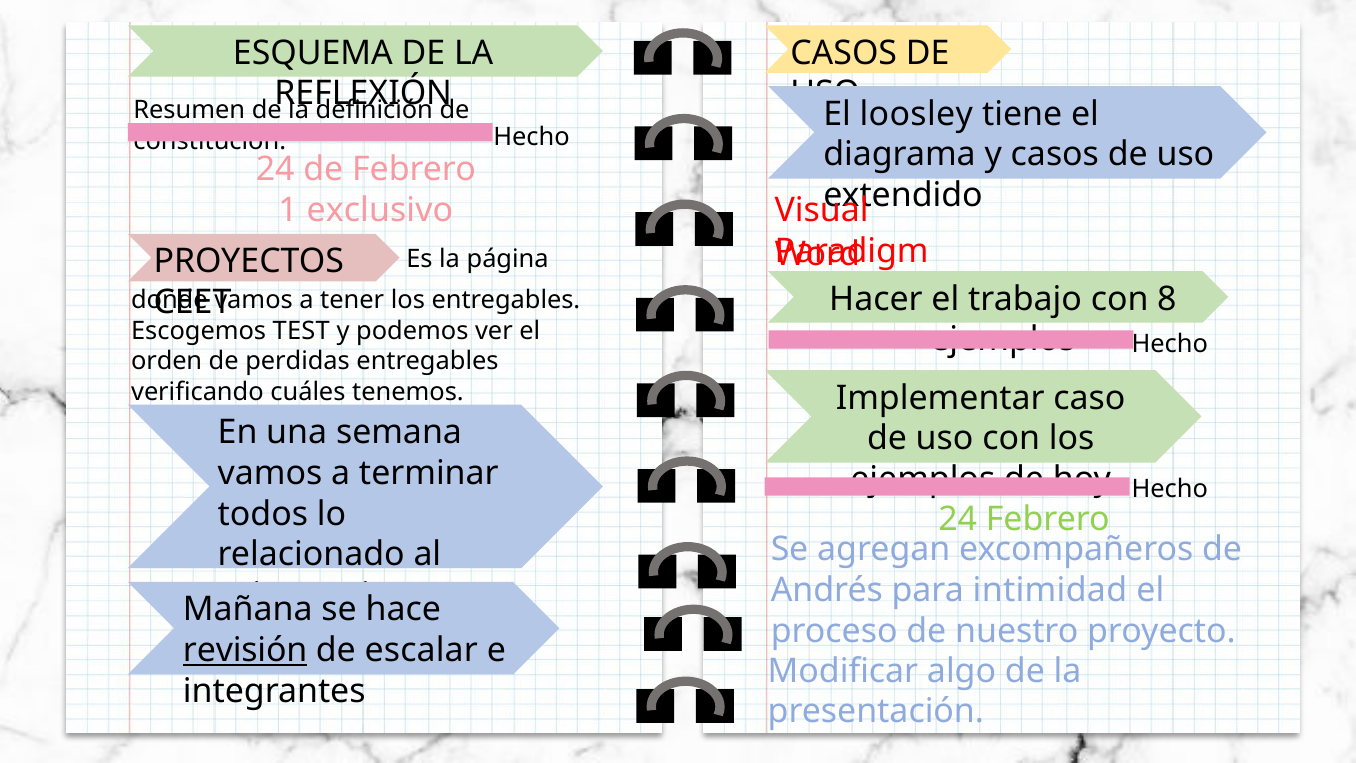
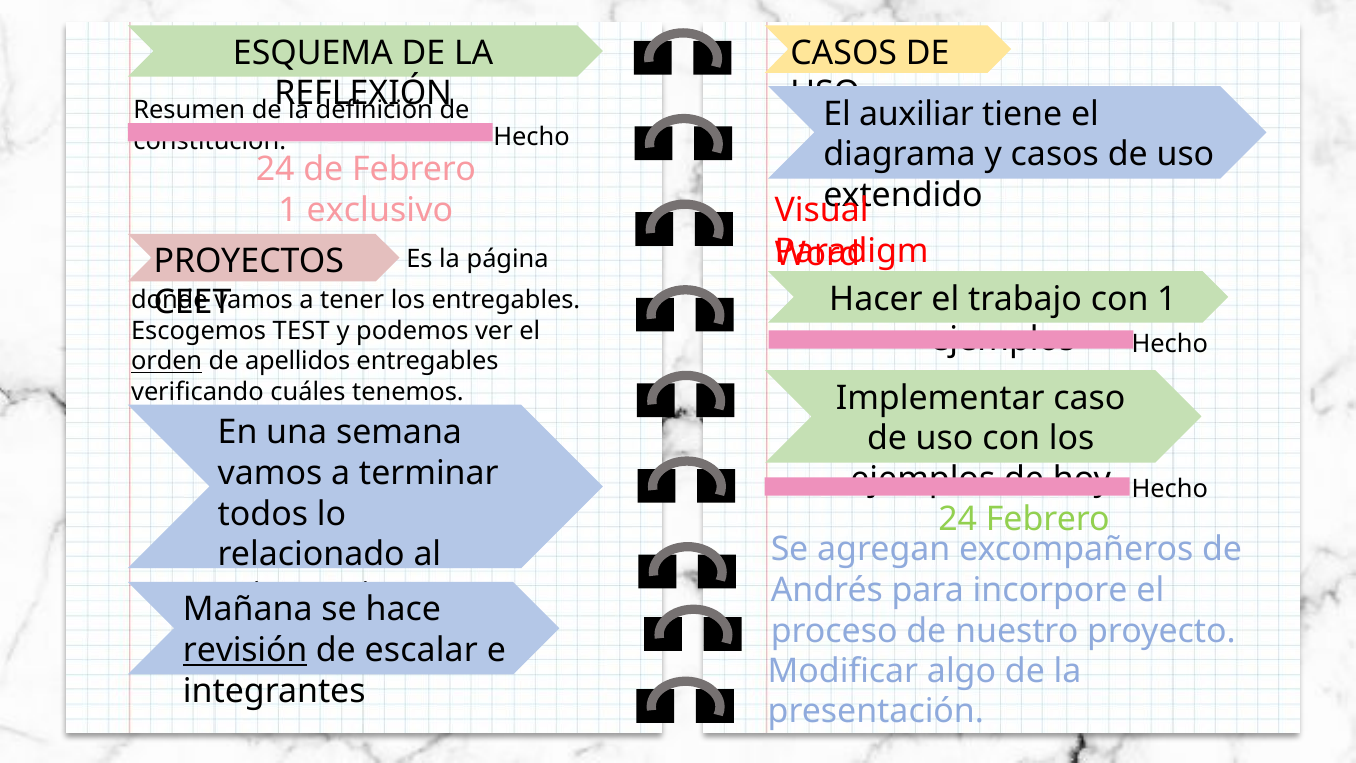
loosley: loosley -> auxiliar
con 8: 8 -> 1
orden underline: none -> present
perdidas: perdidas -> apellidos
intimidad: intimidad -> incorpore
